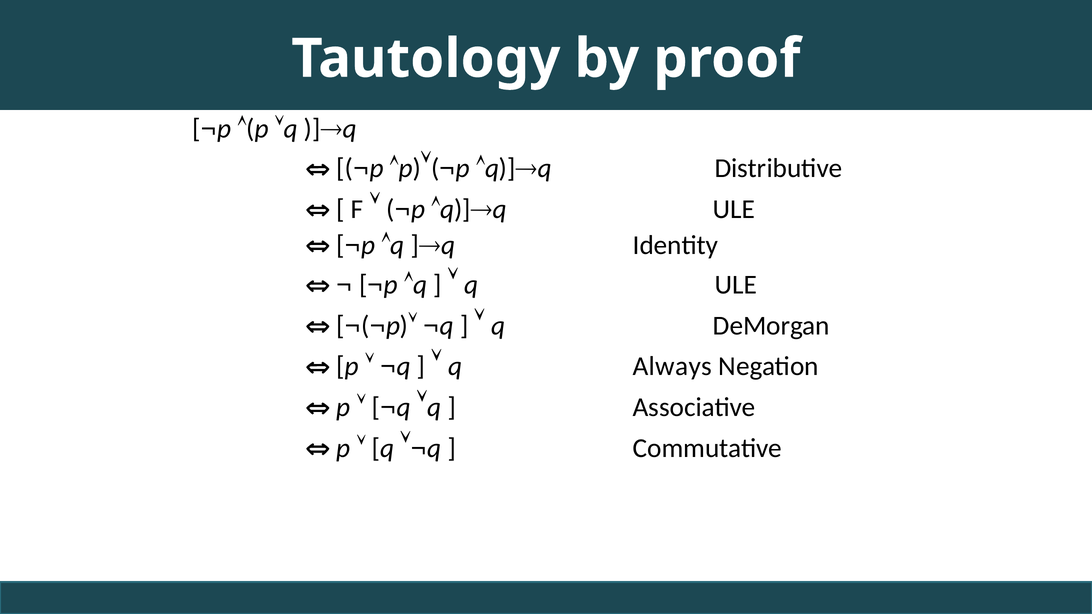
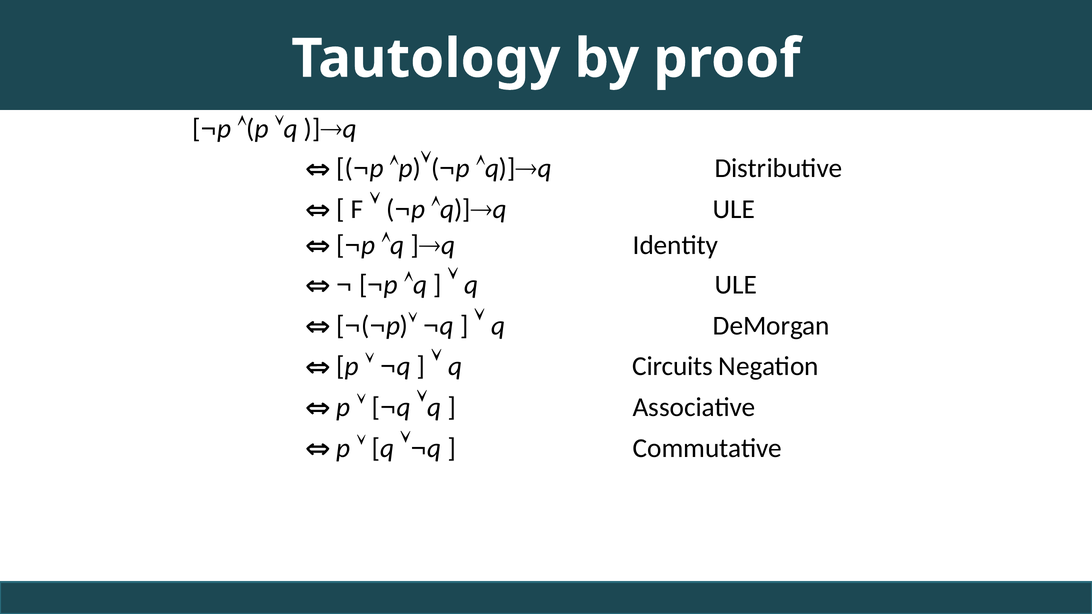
Always: Always -> Circuits
